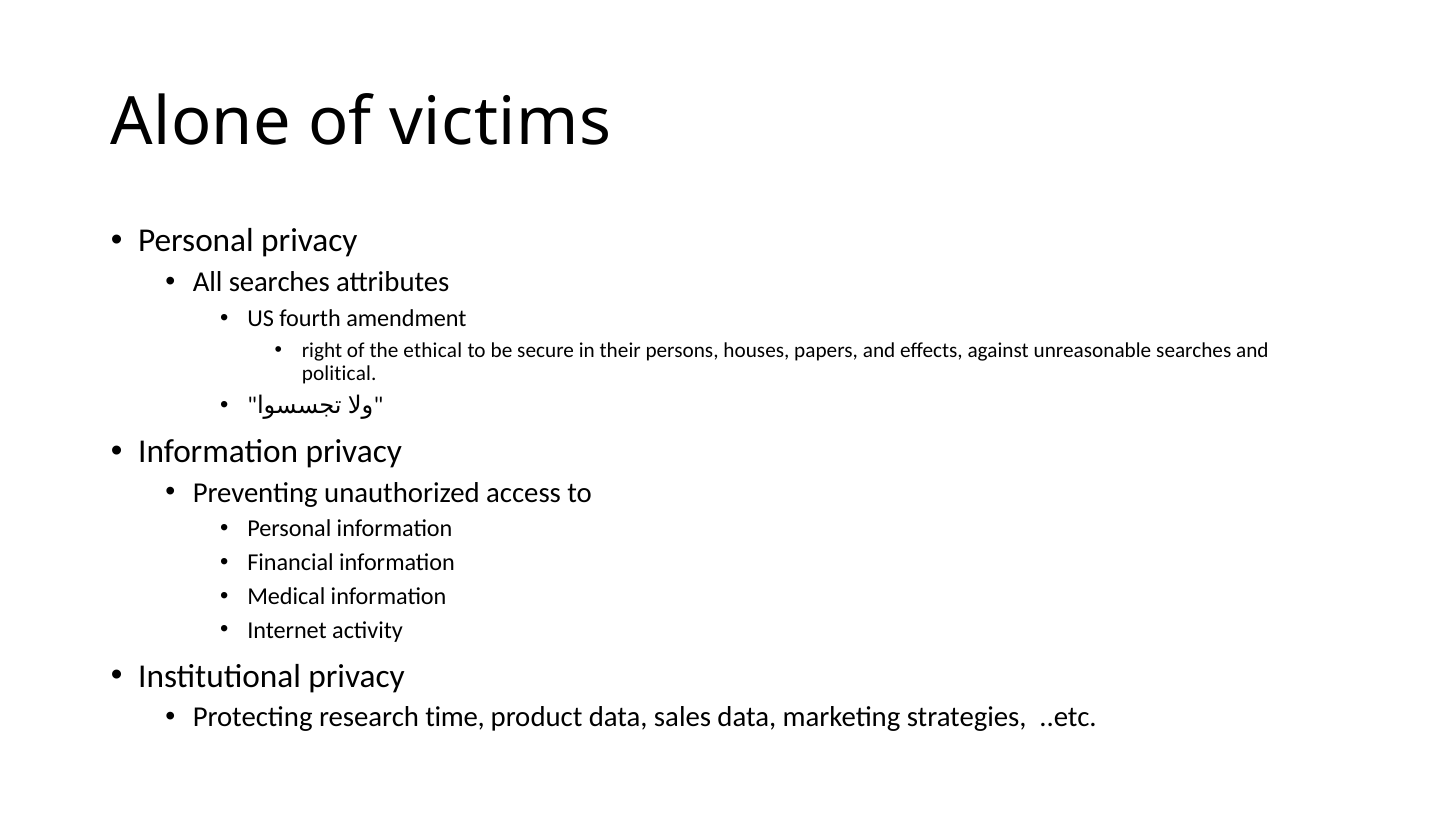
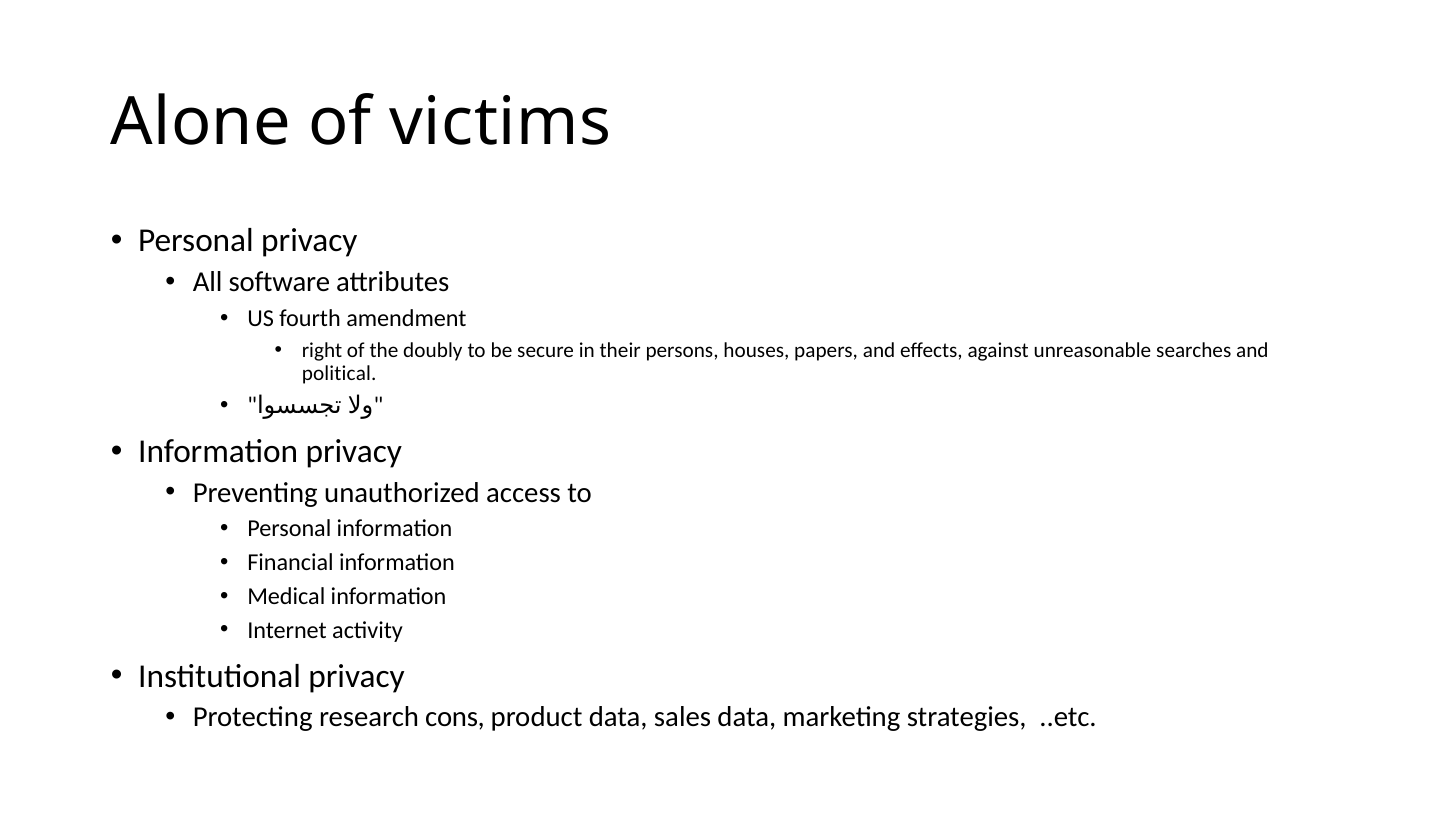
All searches: searches -> software
ethical: ethical -> doubly
time: time -> cons
